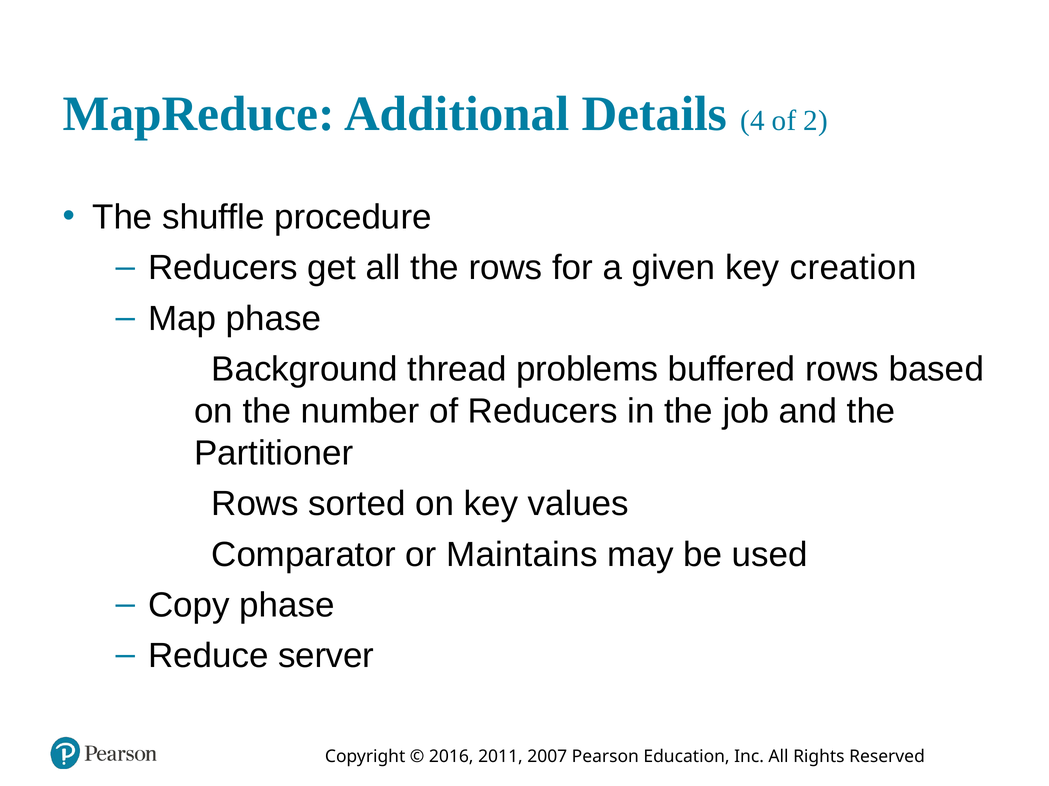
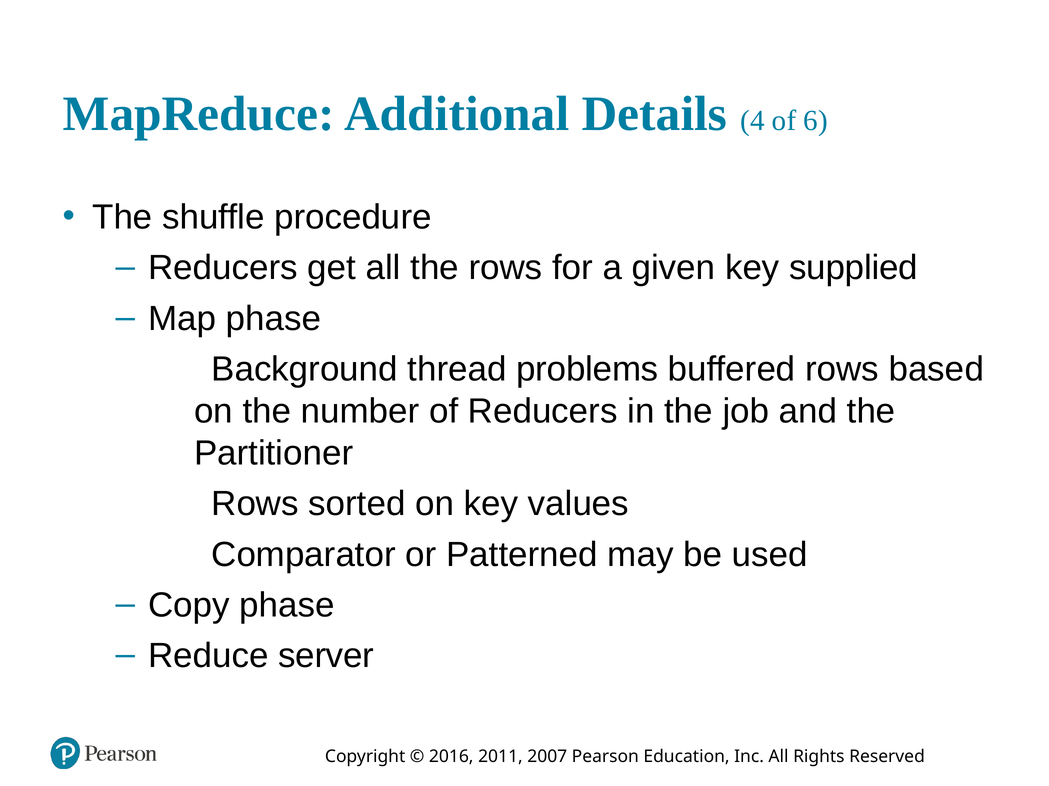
2: 2 -> 6
creation: creation -> supplied
Maintains: Maintains -> Patterned
